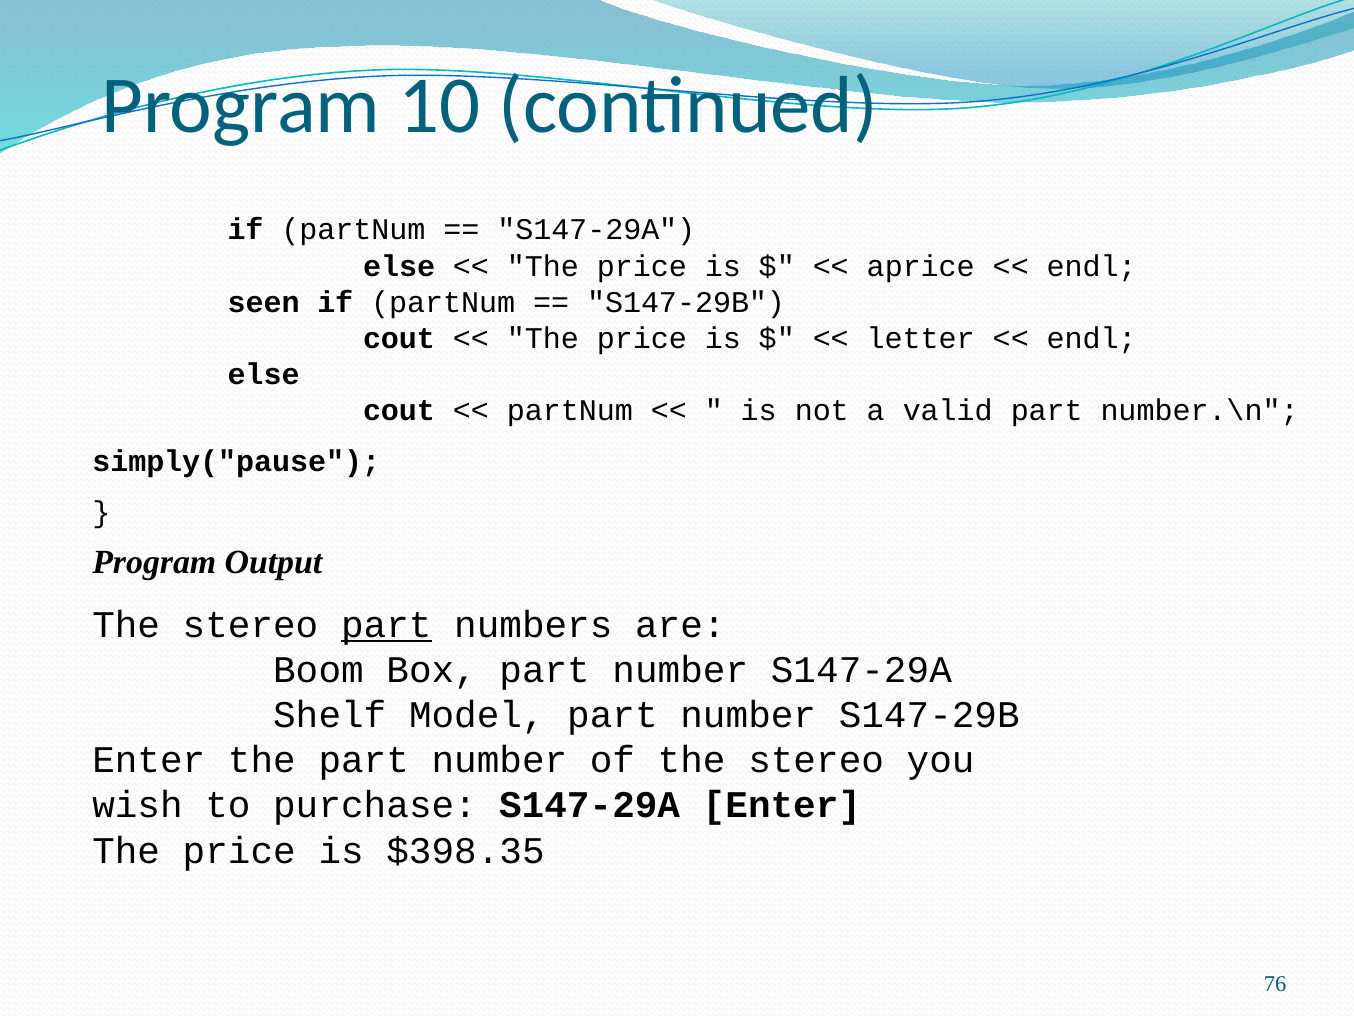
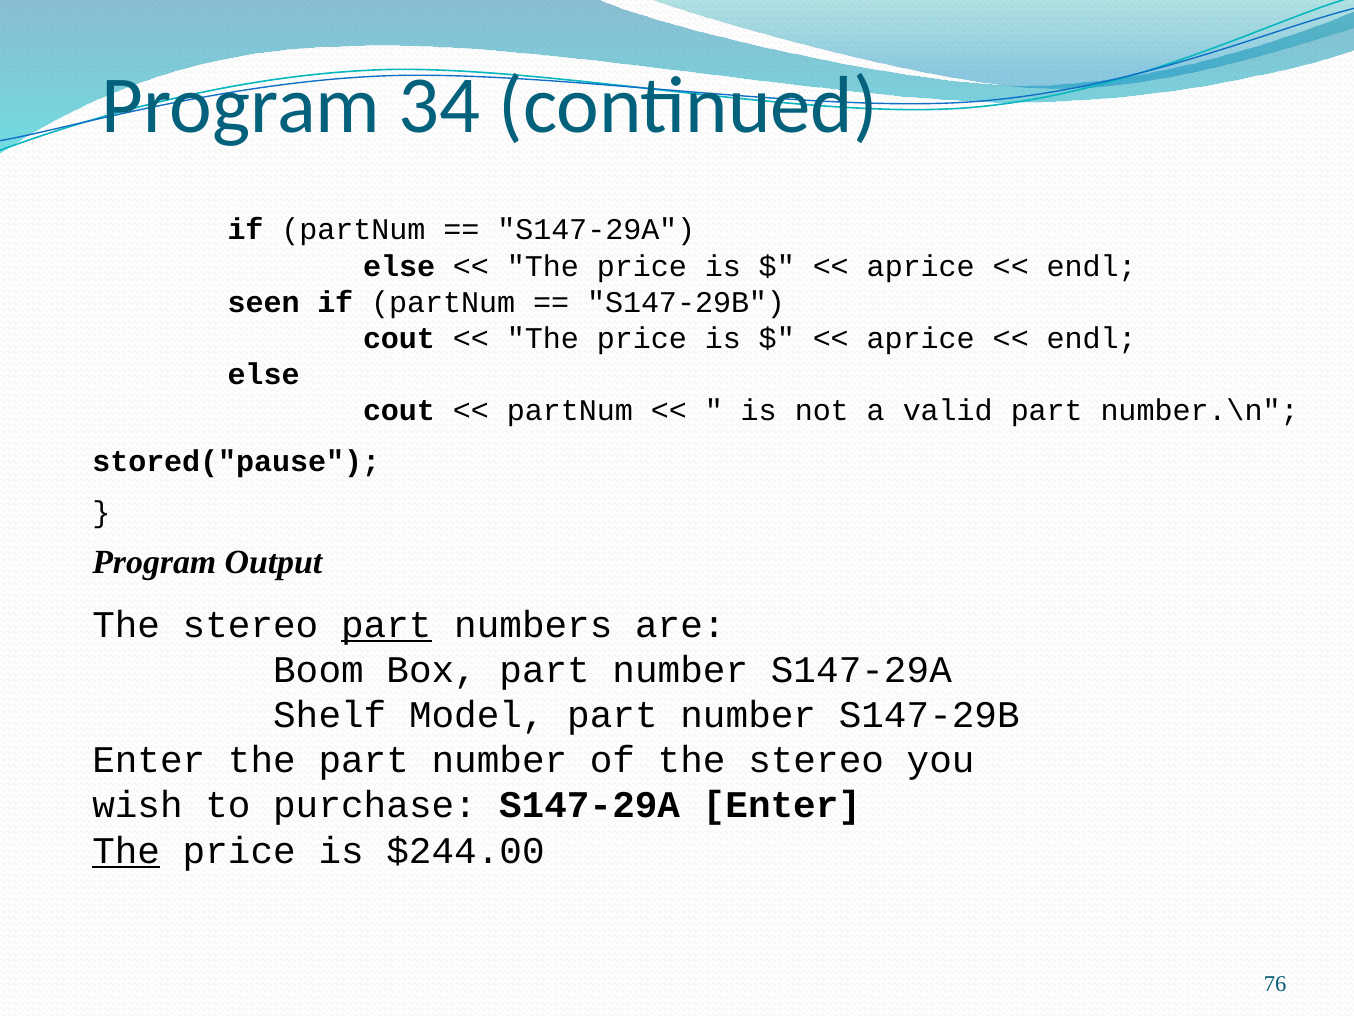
10: 10 -> 34
letter at (921, 338): letter -> aprice
simply("pause: simply("pause -> stored("pause
The at (126, 850) underline: none -> present
$398.35: $398.35 -> $244.00
